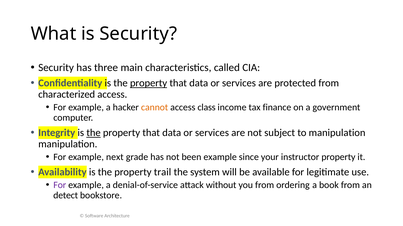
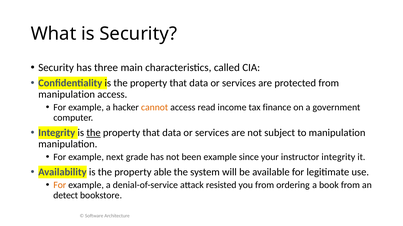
property at (149, 83) underline: present -> none
characterized at (67, 95): characterized -> manipulation
class: class -> read
instructor property: property -> integrity
trail: trail -> able
For at (60, 186) colour: purple -> orange
without: without -> resisted
